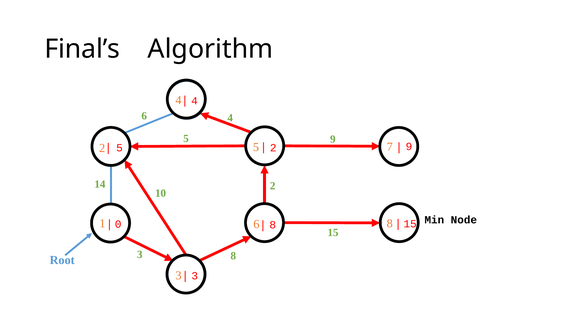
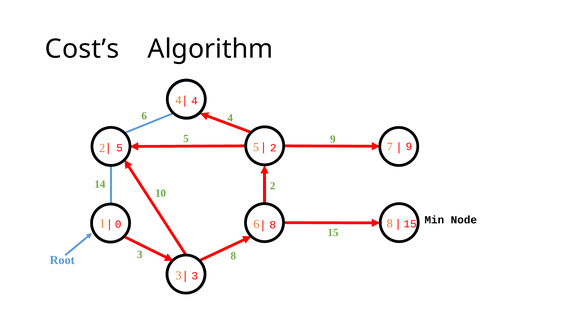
Final’s: Final’s -> Cost’s
